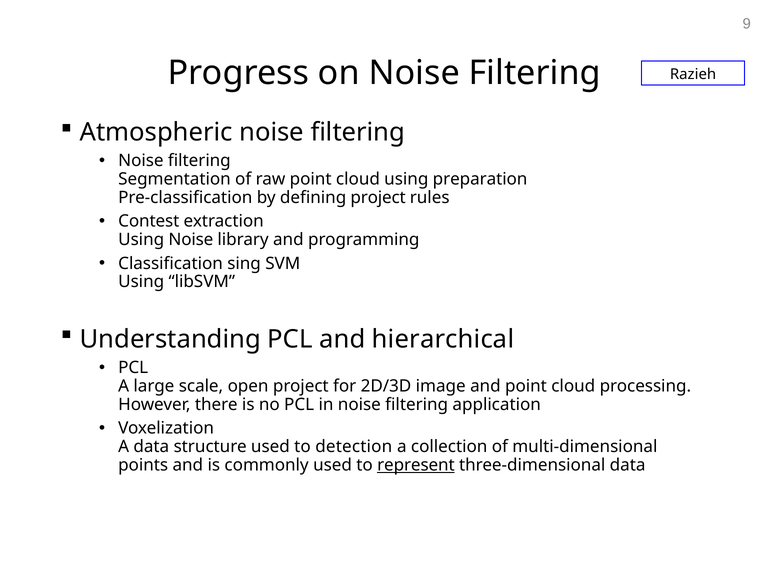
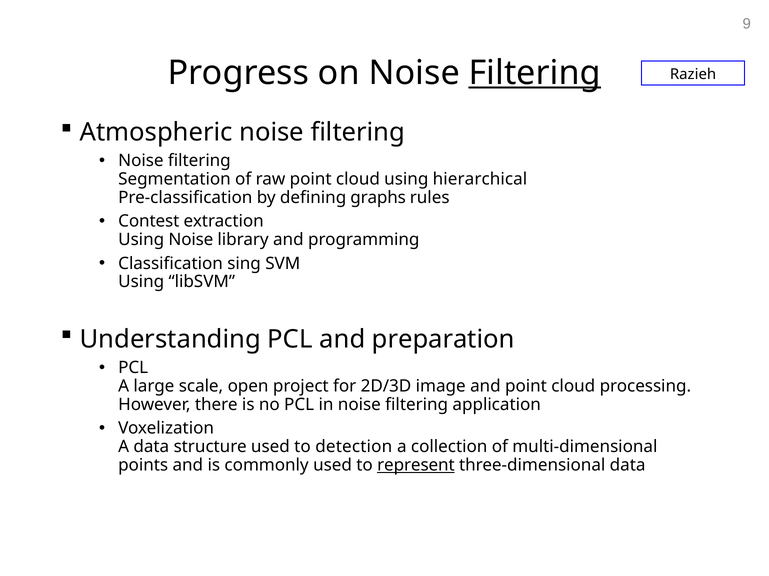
Filtering at (535, 73) underline: none -> present
preparation: preparation -> hierarchical
defining project: project -> graphs
hierarchical: hierarchical -> preparation
